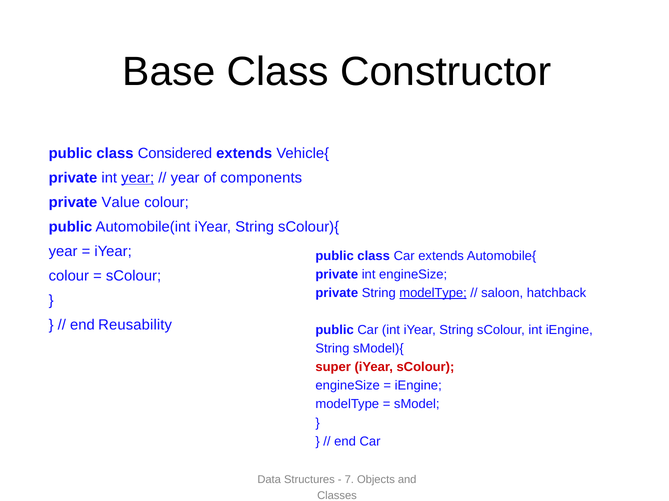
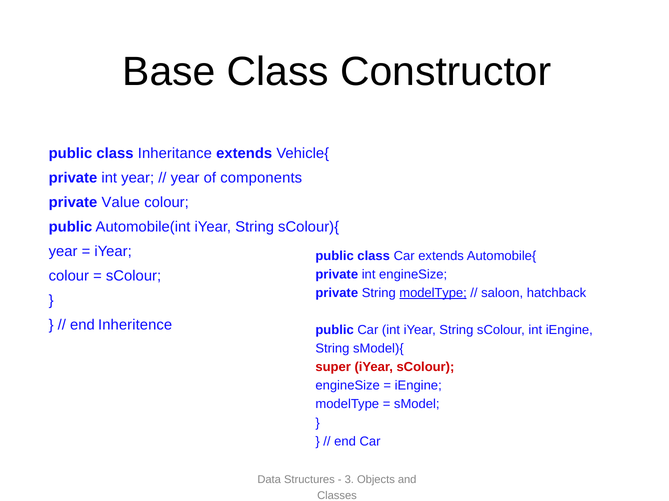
Considered: Considered -> Inheritance
year at (138, 178) underline: present -> none
Reusability: Reusability -> Inheritence
7: 7 -> 3
